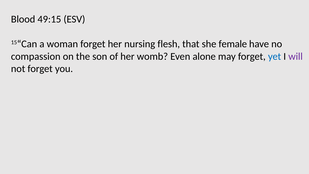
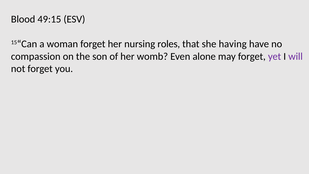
flesh: flesh -> roles
female: female -> having
yet colour: blue -> purple
